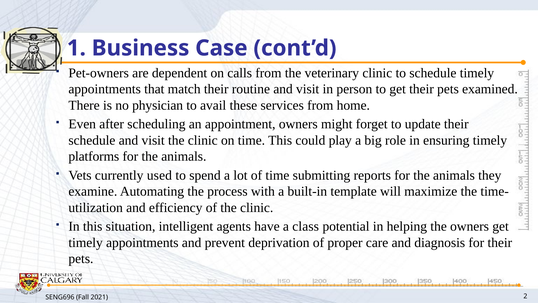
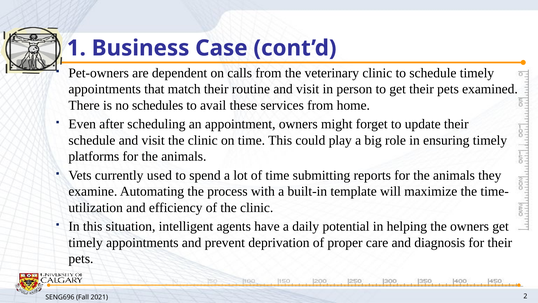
physician: physician -> schedules
class: class -> daily
